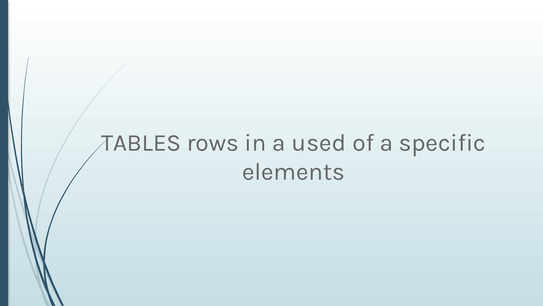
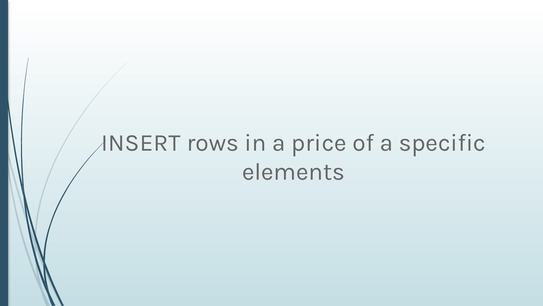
TABLES: TABLES -> INSERT
used: used -> price
